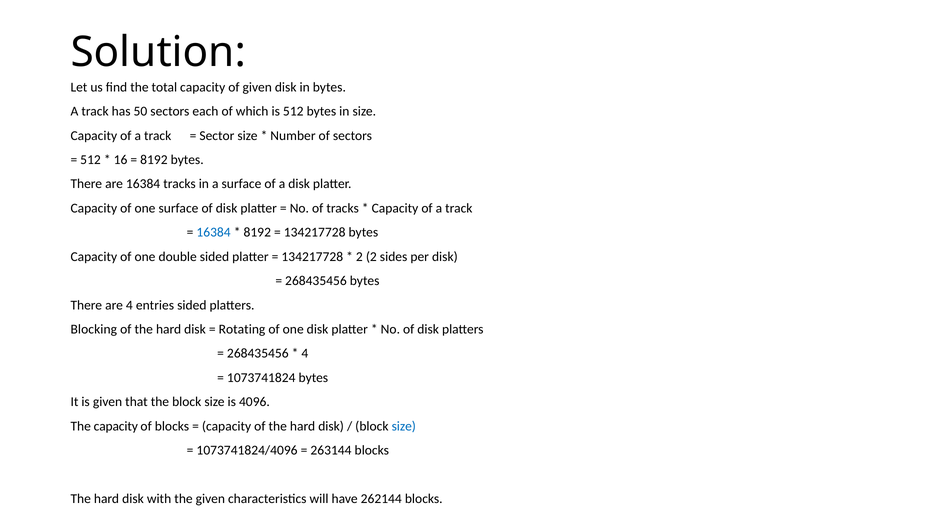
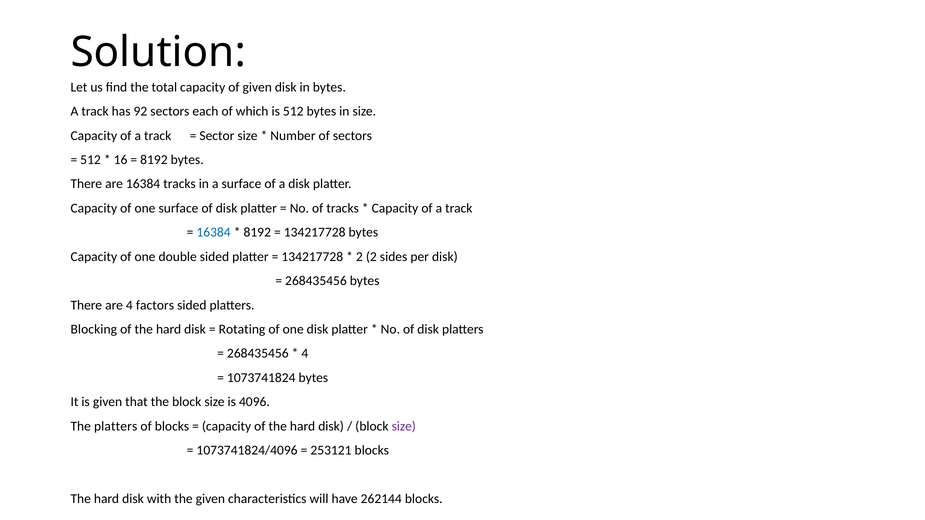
50: 50 -> 92
entries: entries -> factors
The capacity: capacity -> platters
size at (404, 426) colour: blue -> purple
263144: 263144 -> 253121
